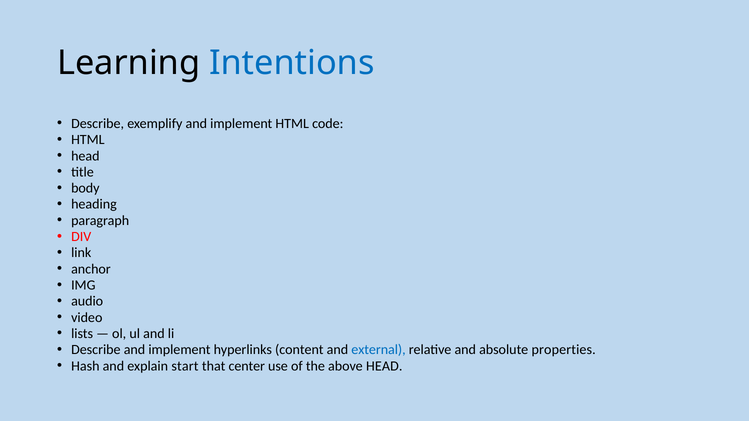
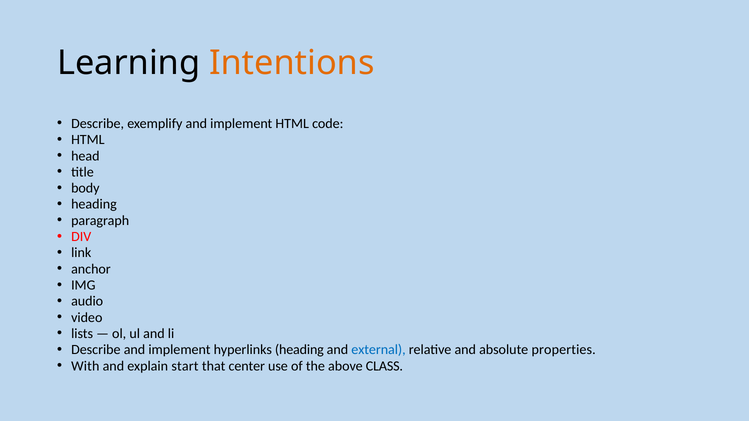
Intentions colour: blue -> orange
hyperlinks content: content -> heading
Hash: Hash -> With
above HEAD: HEAD -> CLASS
